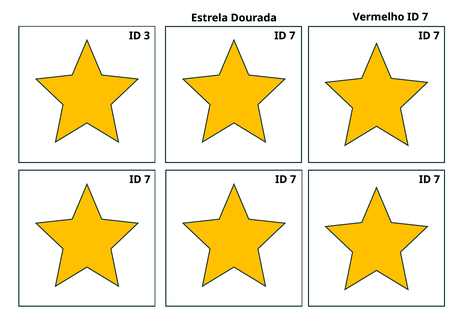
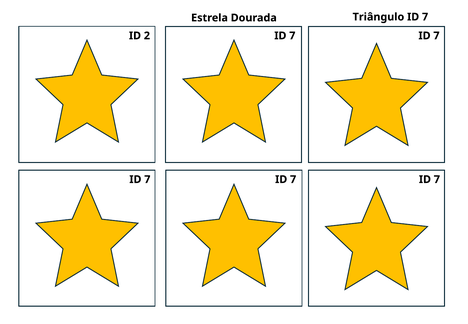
Vermelho: Vermelho -> Triângulo
3: 3 -> 2
